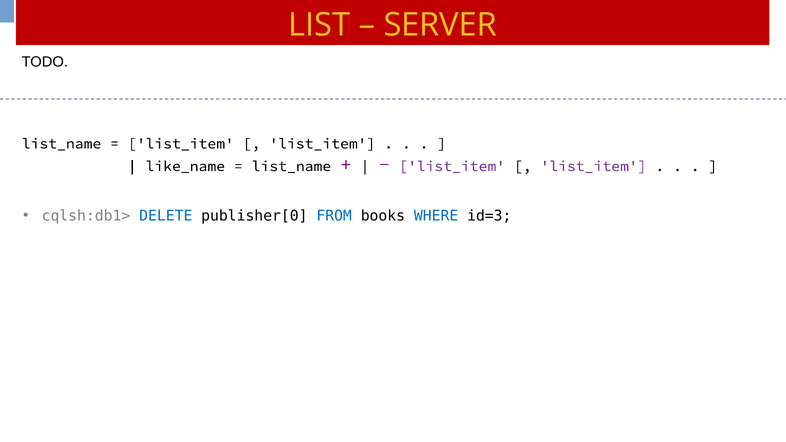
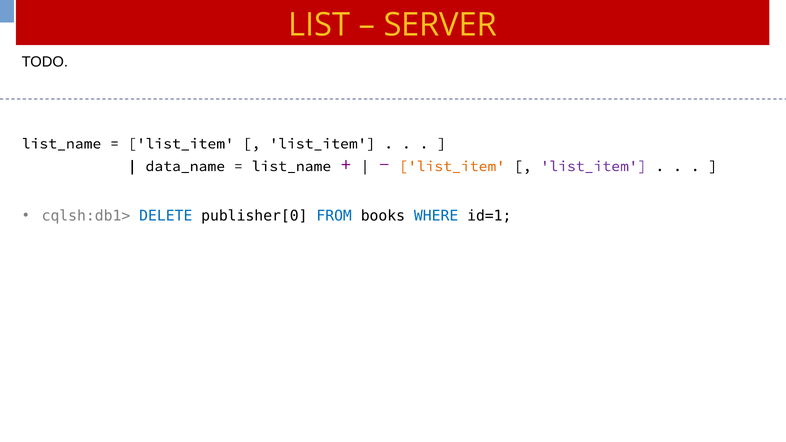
like_name: like_name -> data_name
list_item at (452, 166) colour: purple -> orange
id=3: id=3 -> id=1
